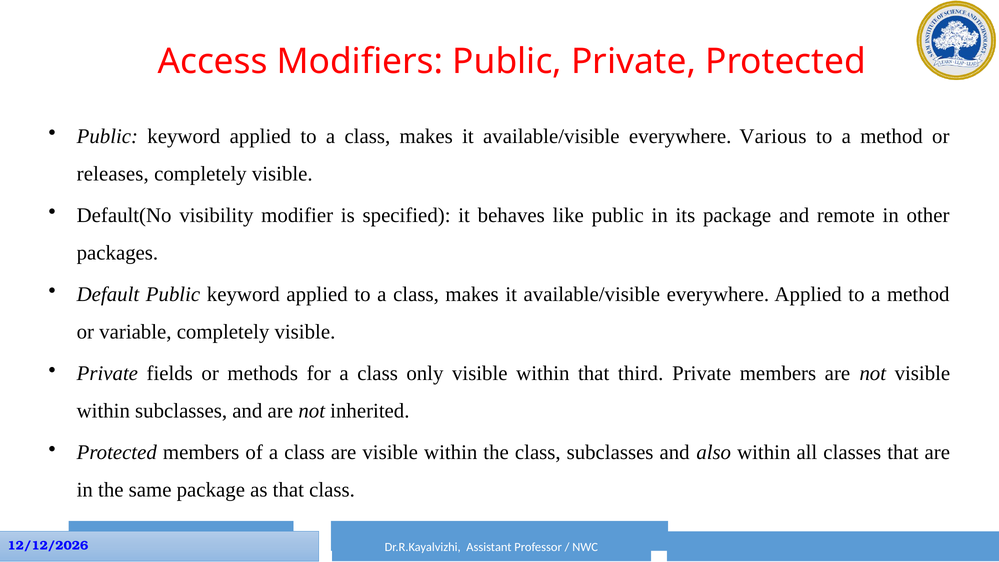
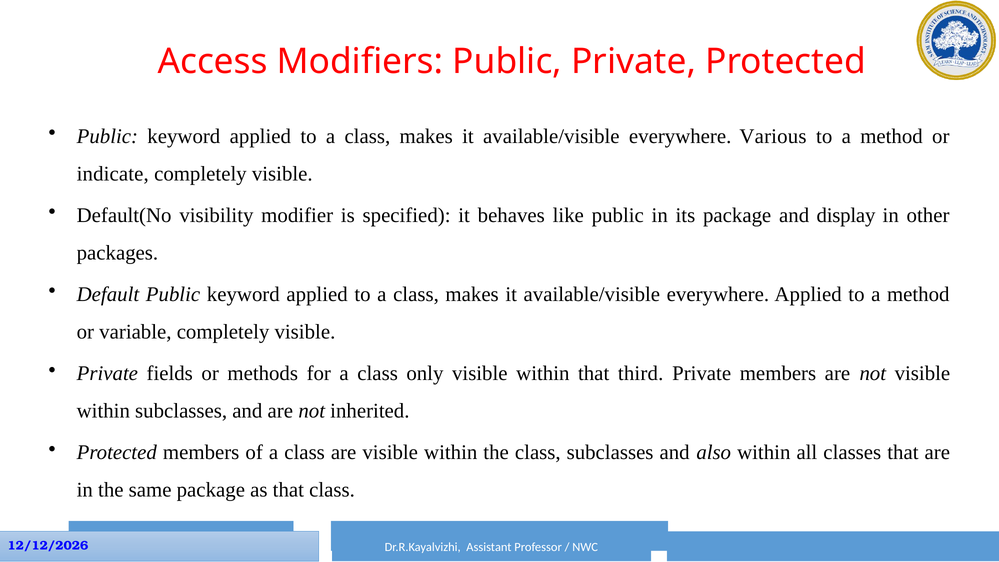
releases: releases -> indicate
remote: remote -> display
